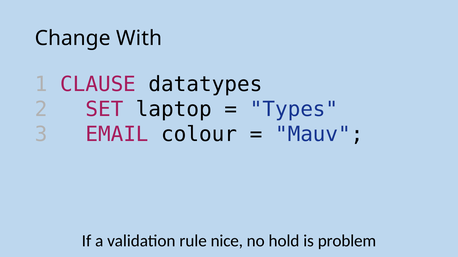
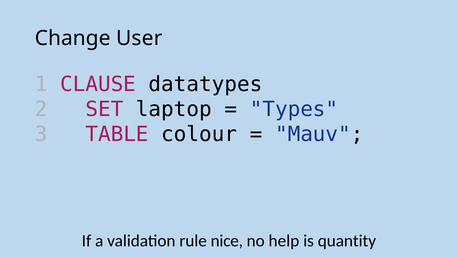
With: With -> User
EMAIL: EMAIL -> TABLE
hold: hold -> help
problem: problem -> quantity
